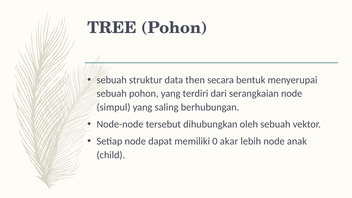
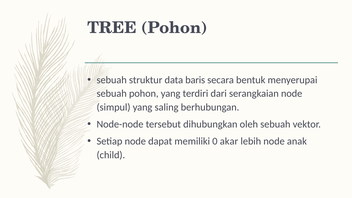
then: then -> baris
